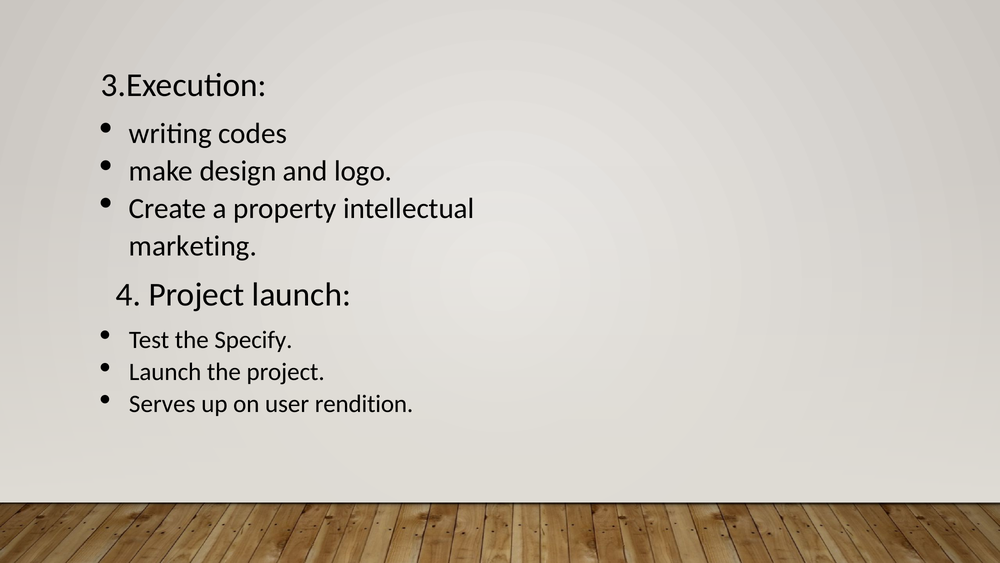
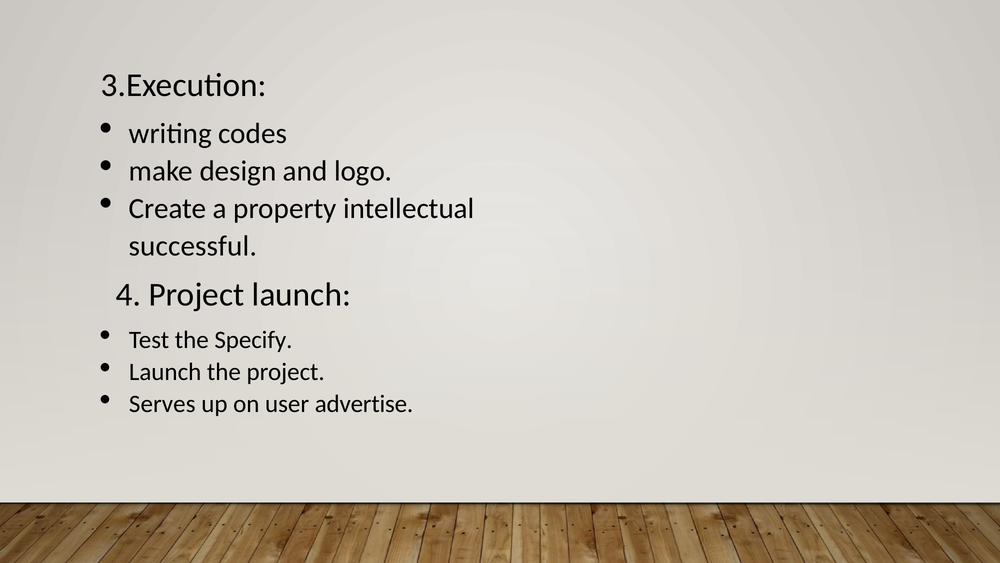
marketing: marketing -> successful
rendition: rendition -> advertise
